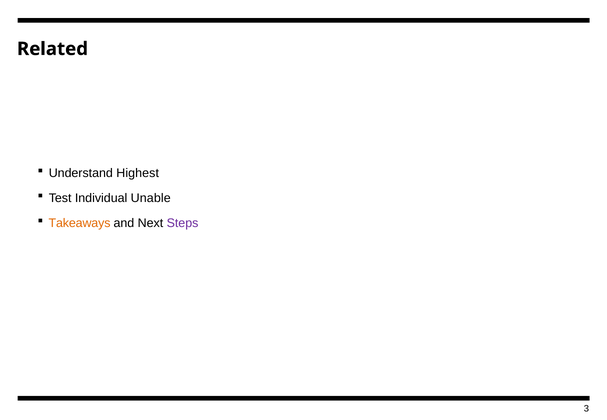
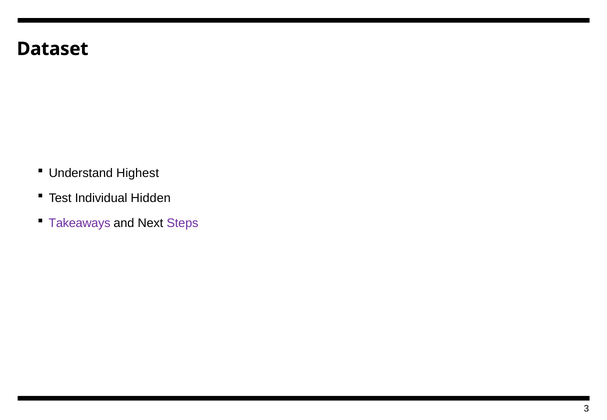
Related: Related -> Dataset
Unable: Unable -> Hidden
Takeaways colour: orange -> purple
